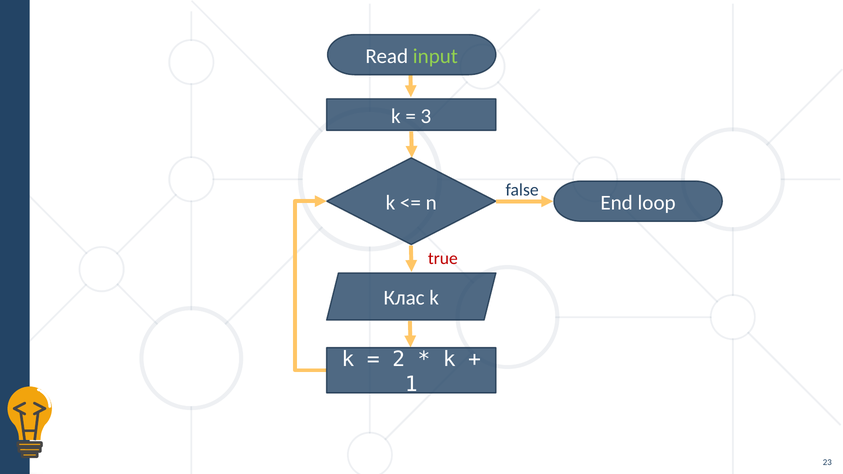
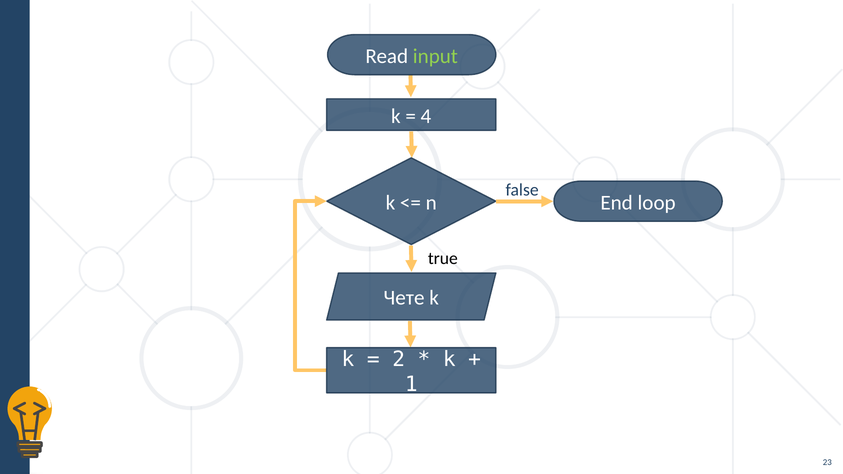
3: 3 -> 4
true colour: red -> black
Клас: Клас -> Чете
